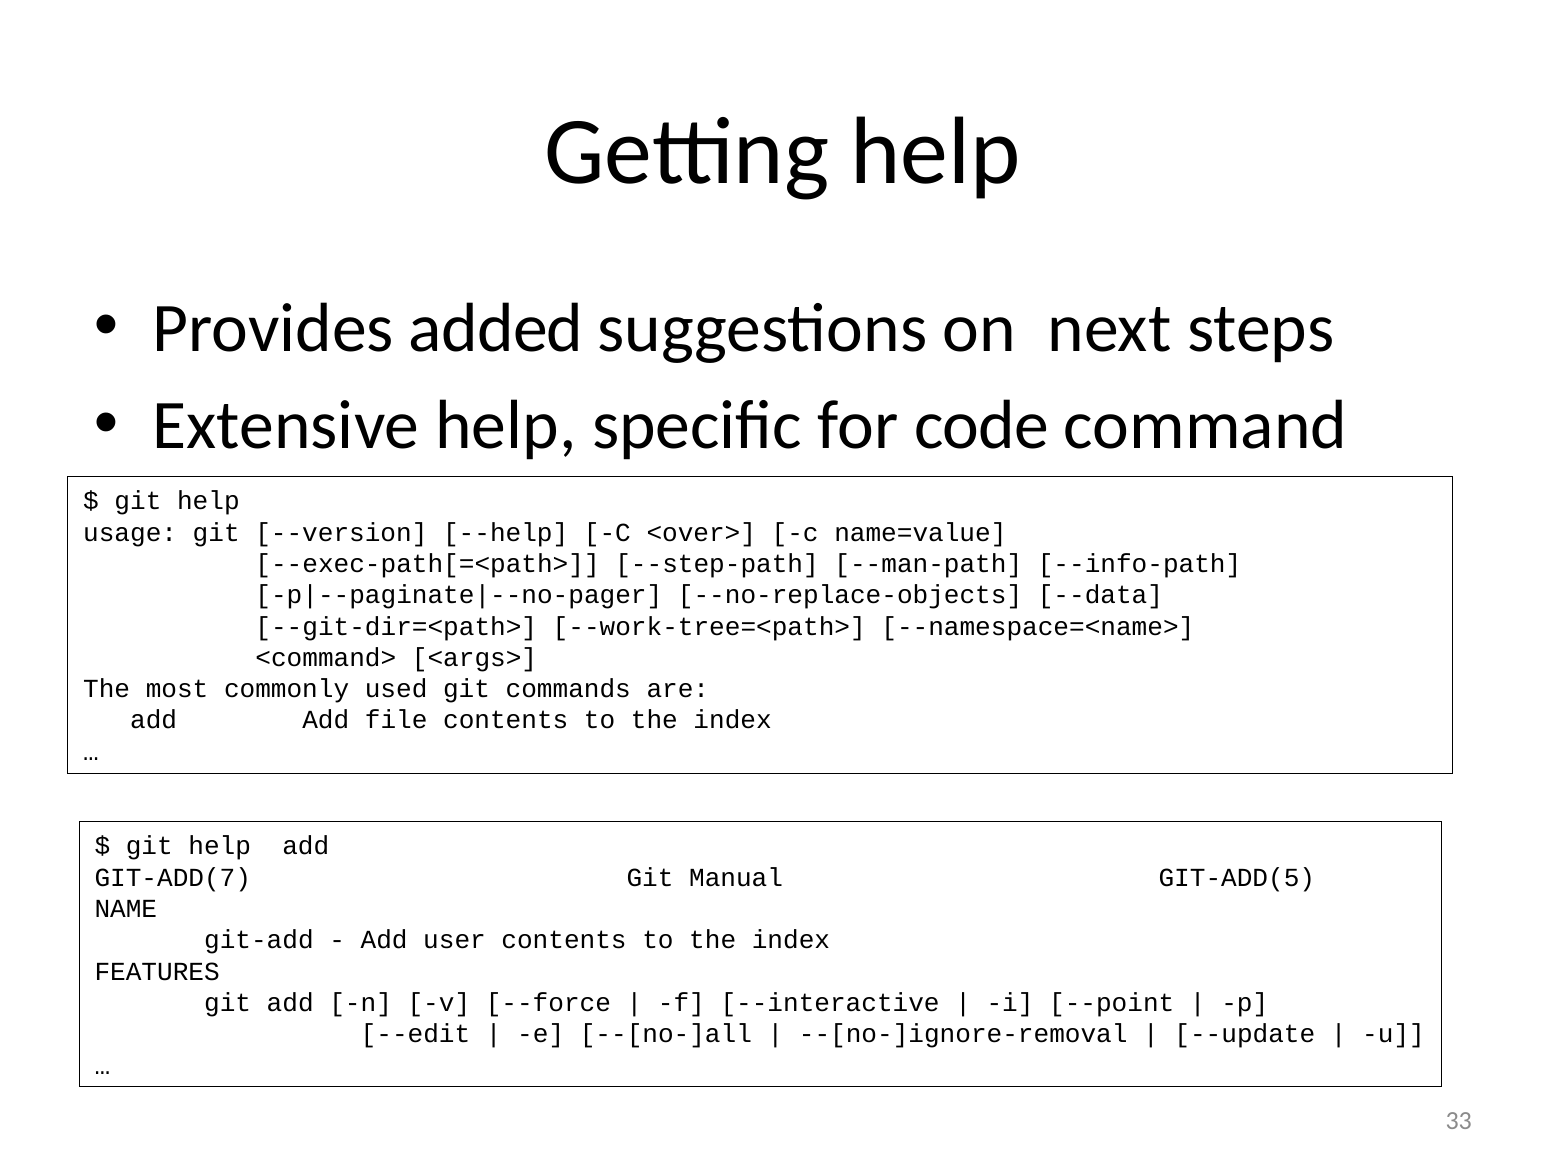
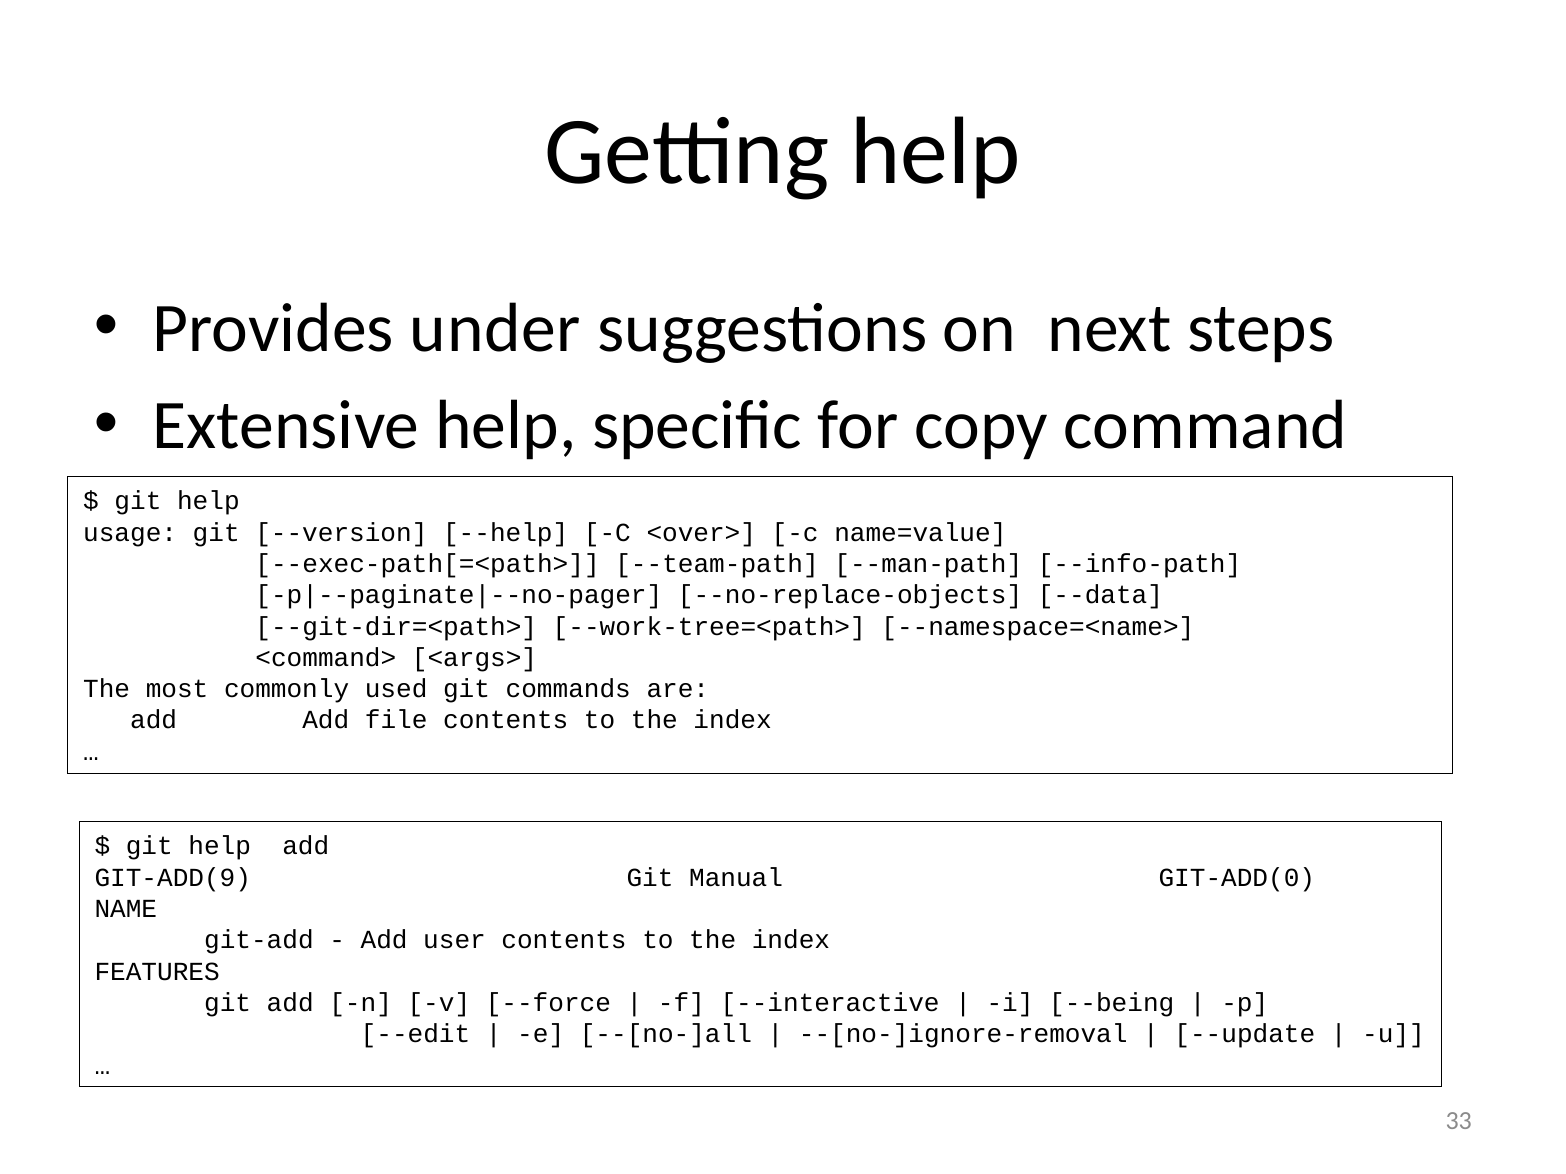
added: added -> under
code: code -> copy
--step-path: --step-path -> --team-path
GIT-ADD(7: GIT-ADD(7 -> GIT-ADD(9
GIT-ADD(5: GIT-ADD(5 -> GIT-ADD(0
--point: --point -> --being
